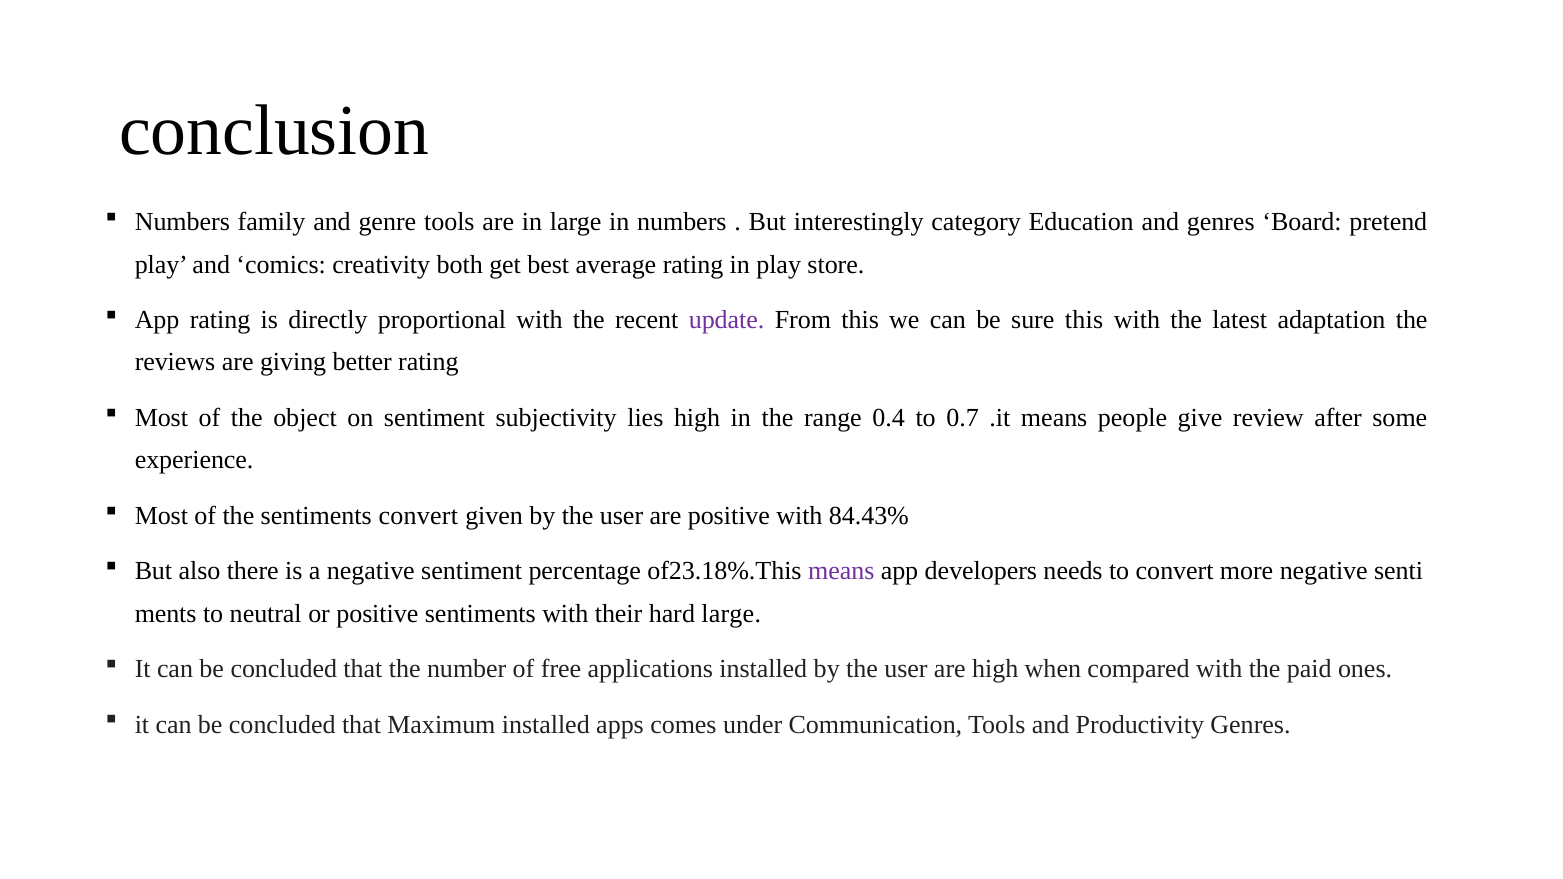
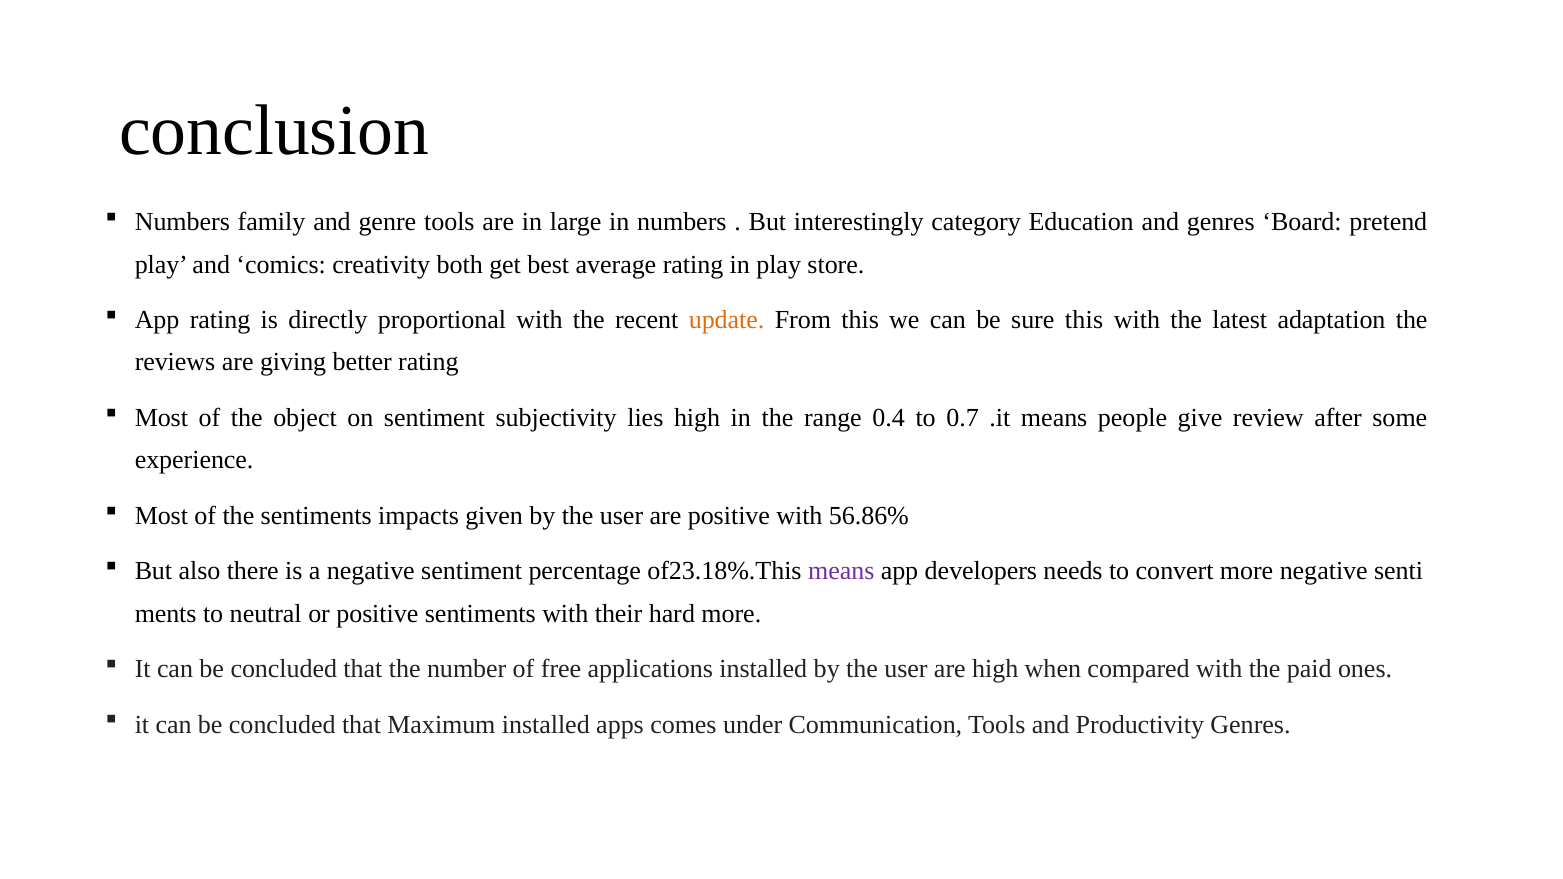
update colour: purple -> orange
sentiments convert: convert -> impacts
84.43%: 84.43% -> 56.86%
hard large: large -> more
